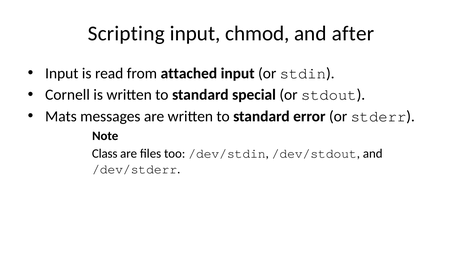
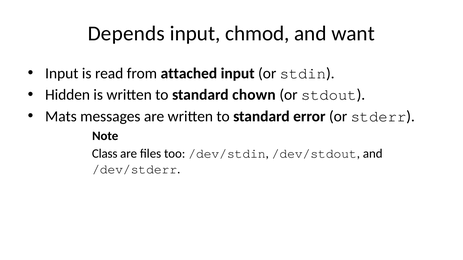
Scripting: Scripting -> Depends
after: after -> want
Cornell: Cornell -> Hidden
special: special -> chown
